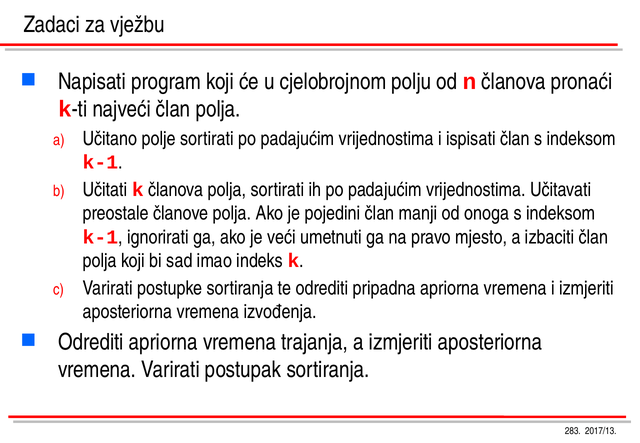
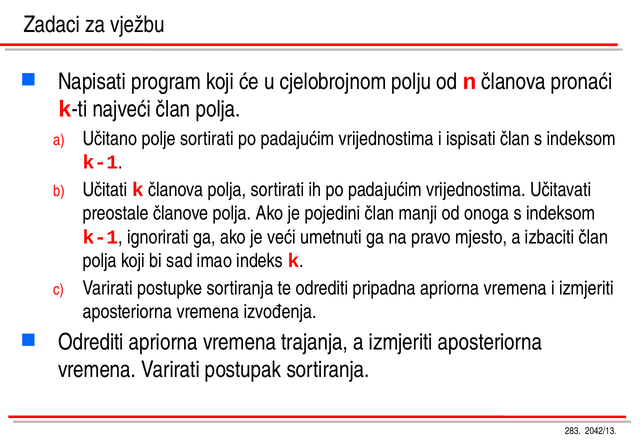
2017/13: 2017/13 -> 2042/13
